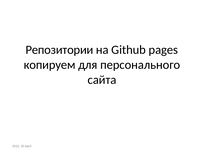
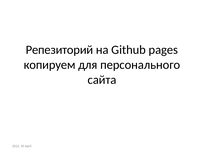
Репозитории: Репозитории -> Репезиторий
